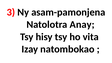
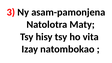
Anay: Anay -> Maty
